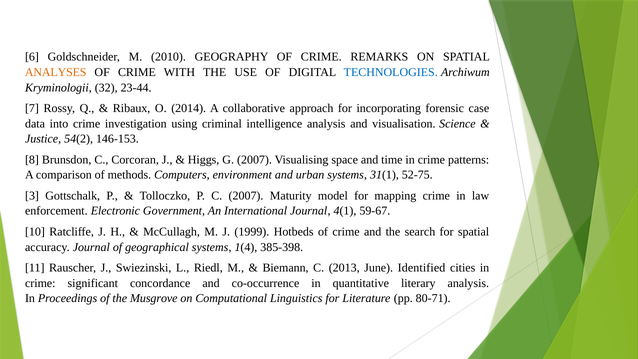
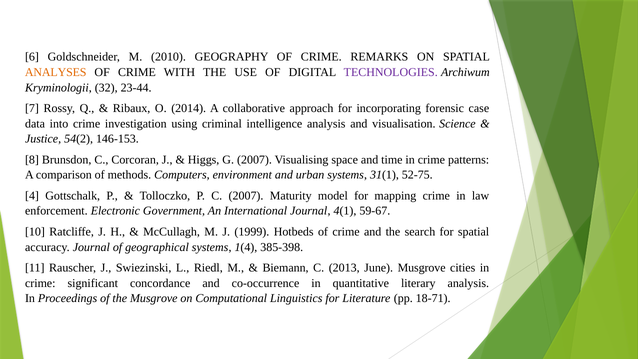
TECHNOLOGIES colour: blue -> purple
3: 3 -> 4
June Identified: Identified -> Musgrove
80-71: 80-71 -> 18-71
